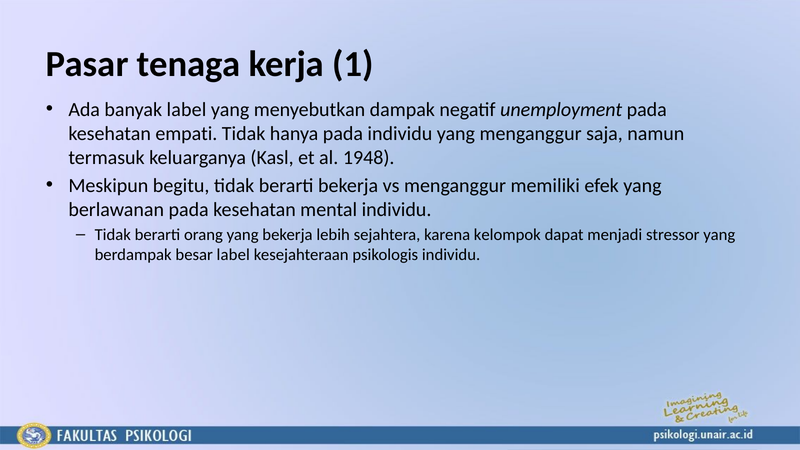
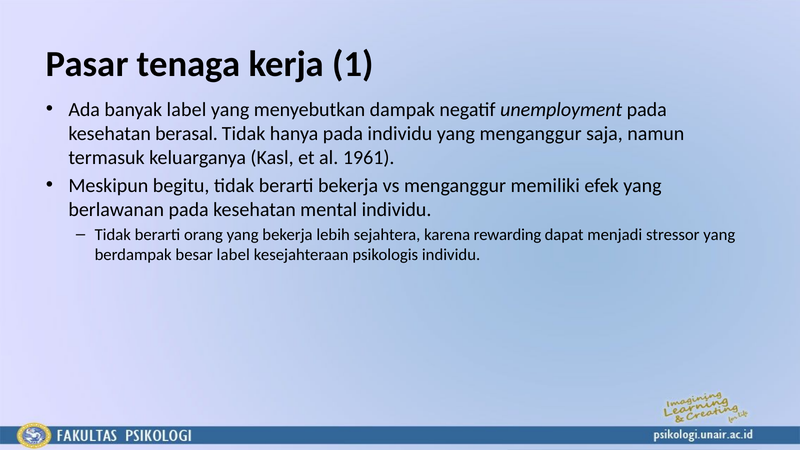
empati: empati -> berasal
1948: 1948 -> 1961
kelompok: kelompok -> rewarding
